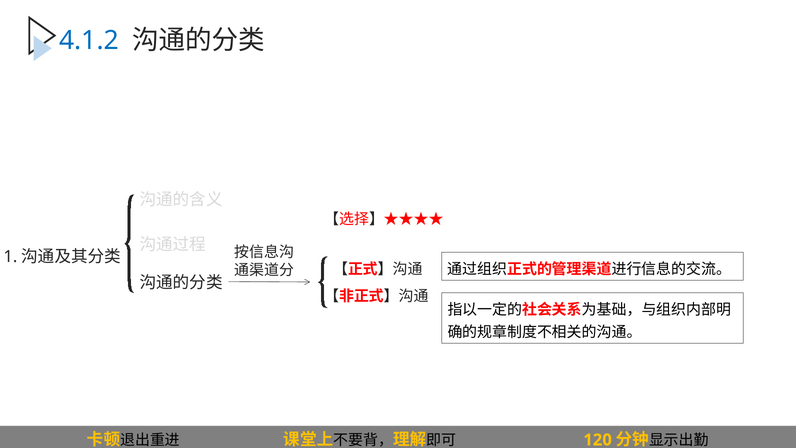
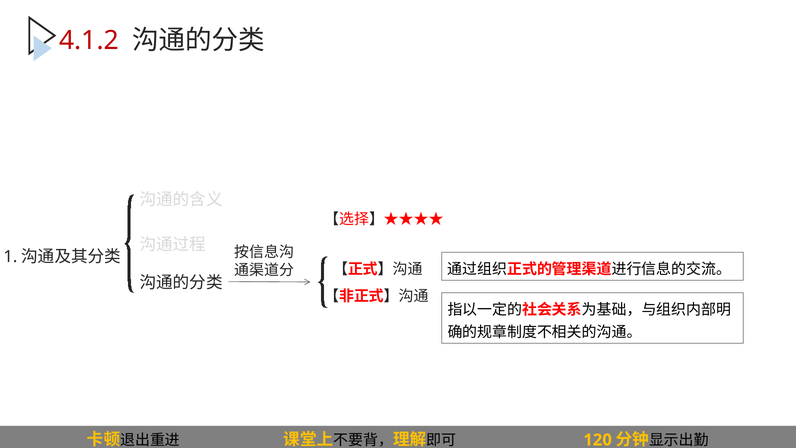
4.1.2 colour: blue -> red
